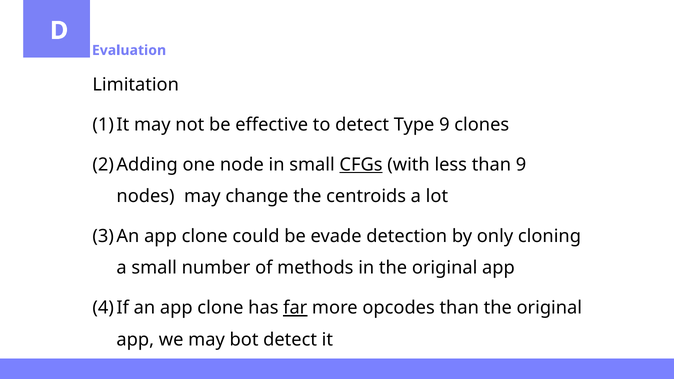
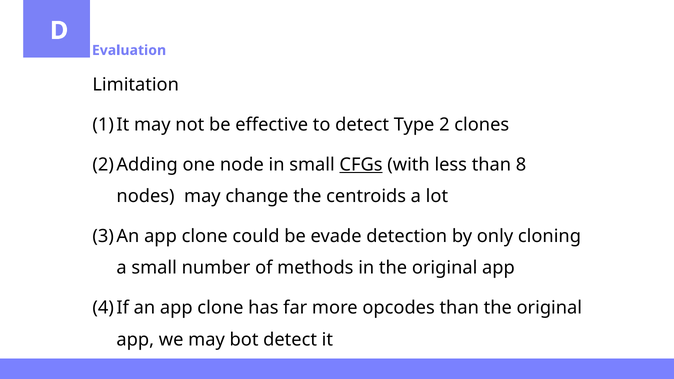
Type 9: 9 -> 2
than 9: 9 -> 8
far underline: present -> none
